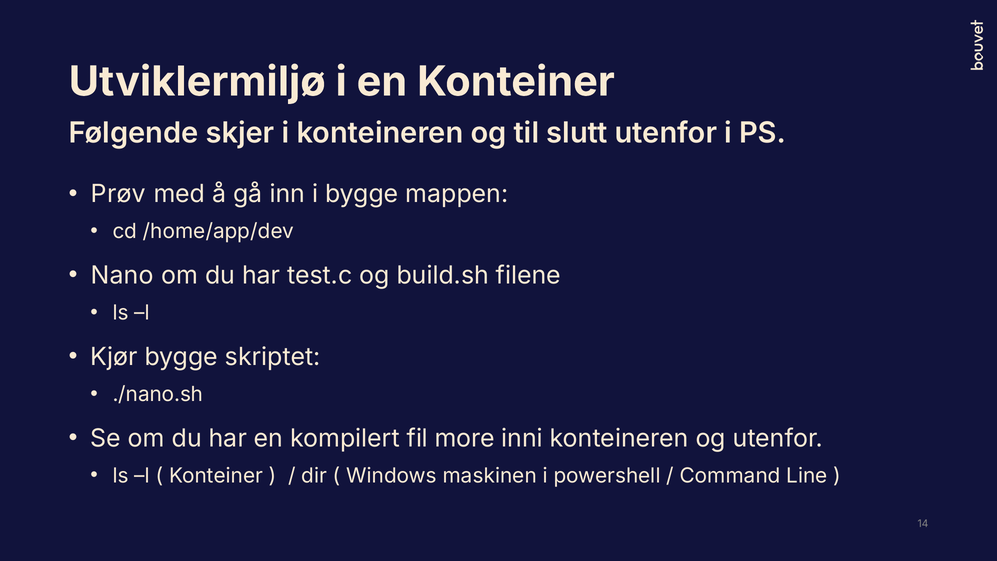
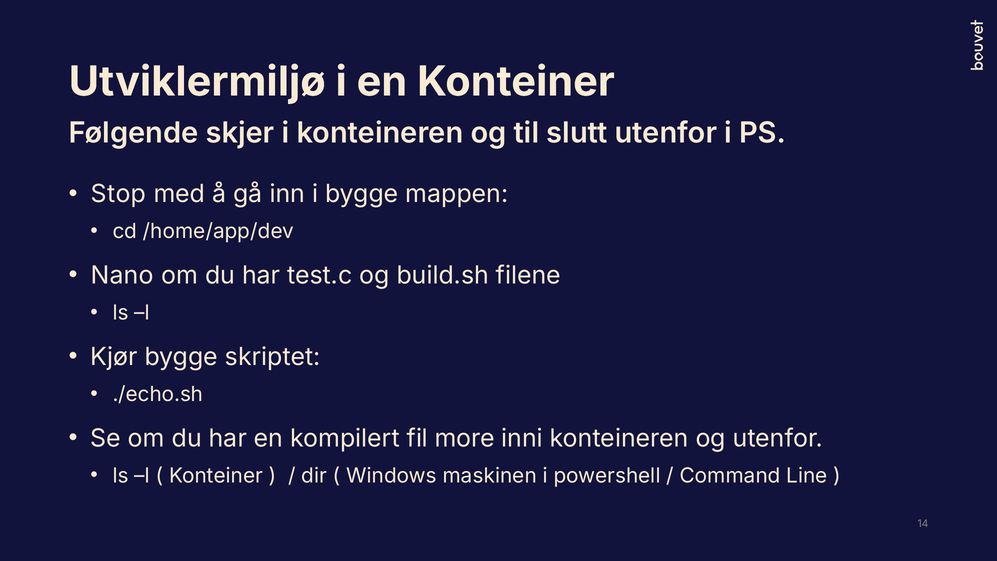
Prøv: Prøv -> Stop
./nano.sh: ./nano.sh -> ./echo.sh
